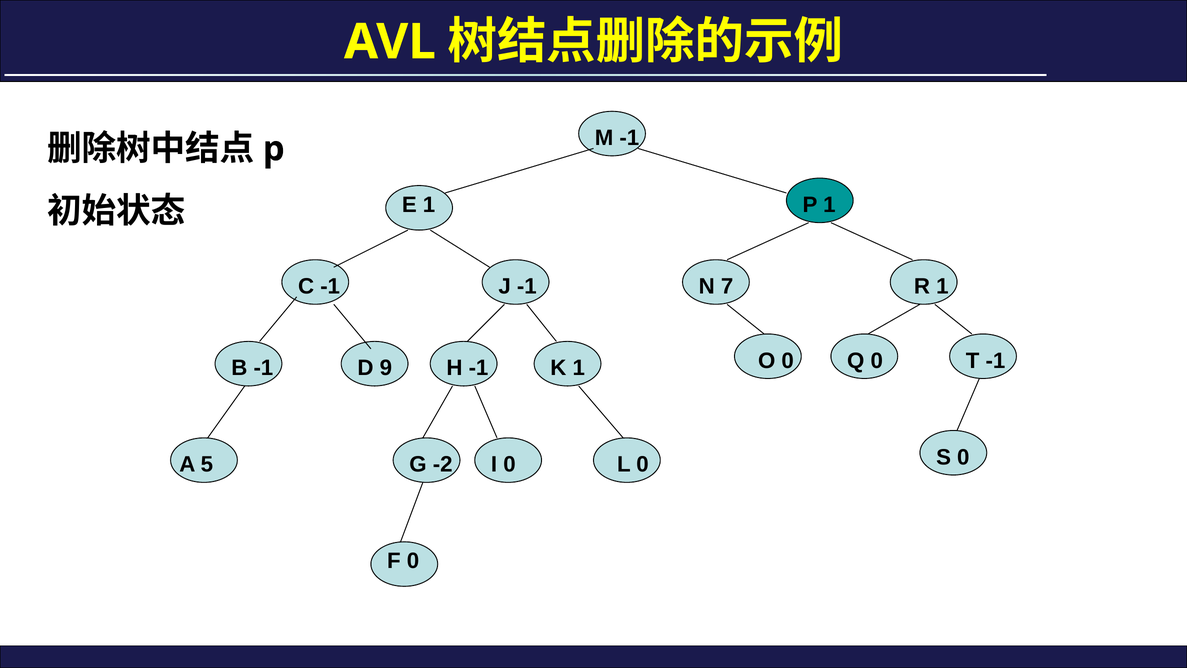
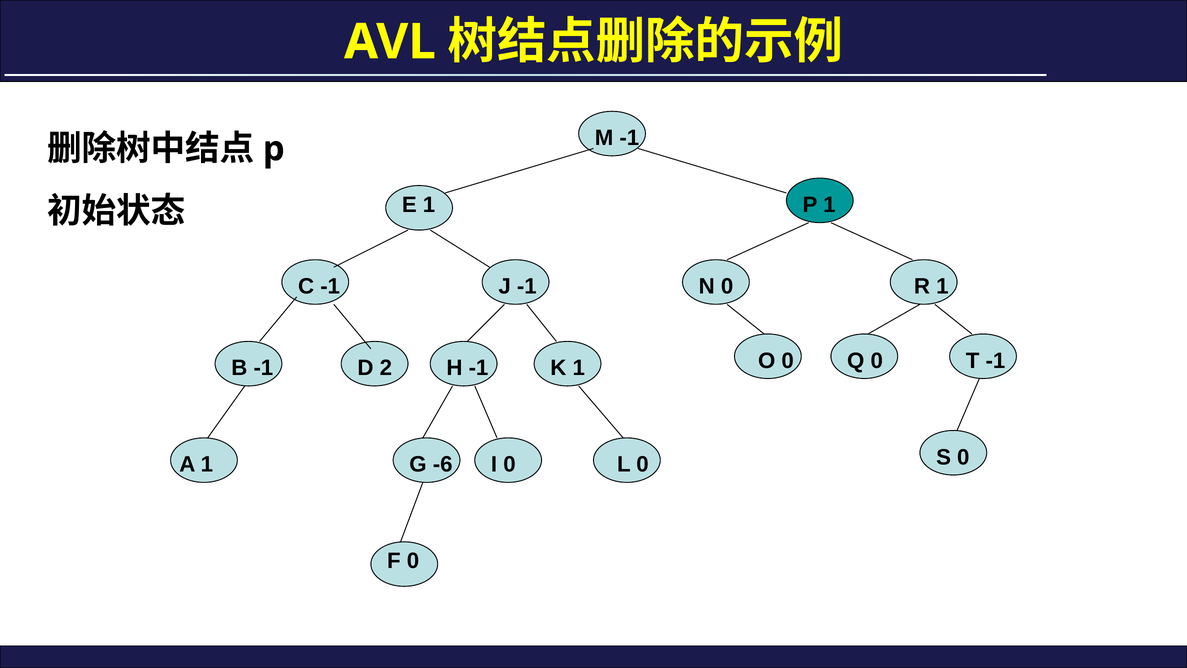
N 7: 7 -> 0
9: 9 -> 2
A 5: 5 -> 1
-2: -2 -> -6
